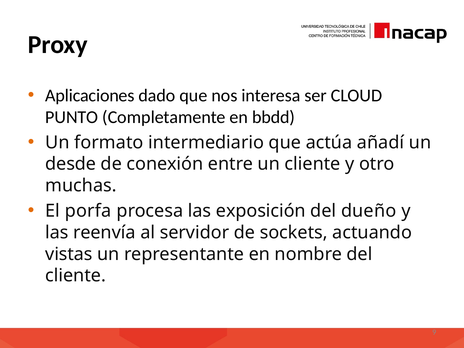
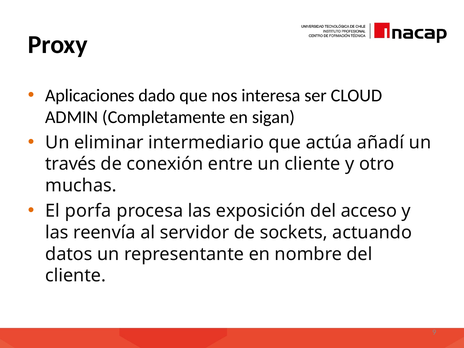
PUNTO: PUNTO -> ADMIN
bbdd: bbdd -> sigan
formato: formato -> eliminar
desde: desde -> través
dueño: dueño -> acceso
vistas: vistas -> datos
